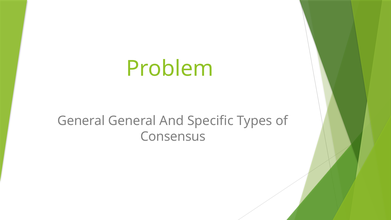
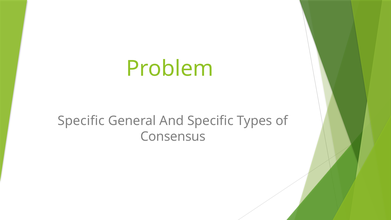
General at (81, 121): General -> Specific
